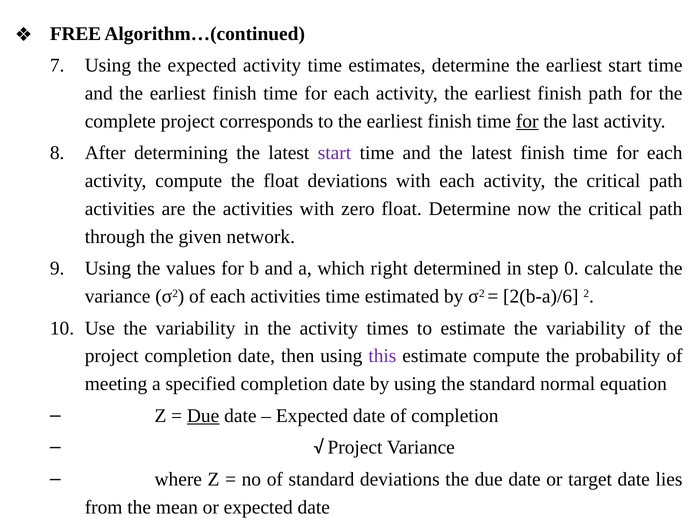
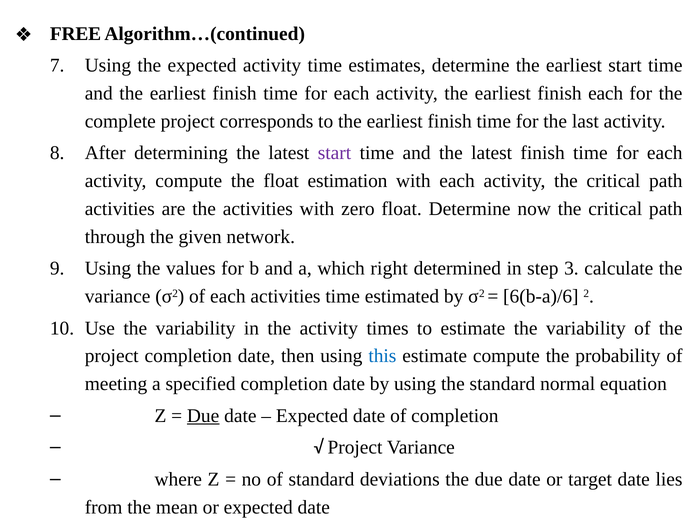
finish path: path -> each
for at (527, 121) underline: present -> none
float deviations: deviations -> estimation
0: 0 -> 3
2(b-a)/6: 2(b-a)/6 -> 6(b-a)/6
this colour: purple -> blue
